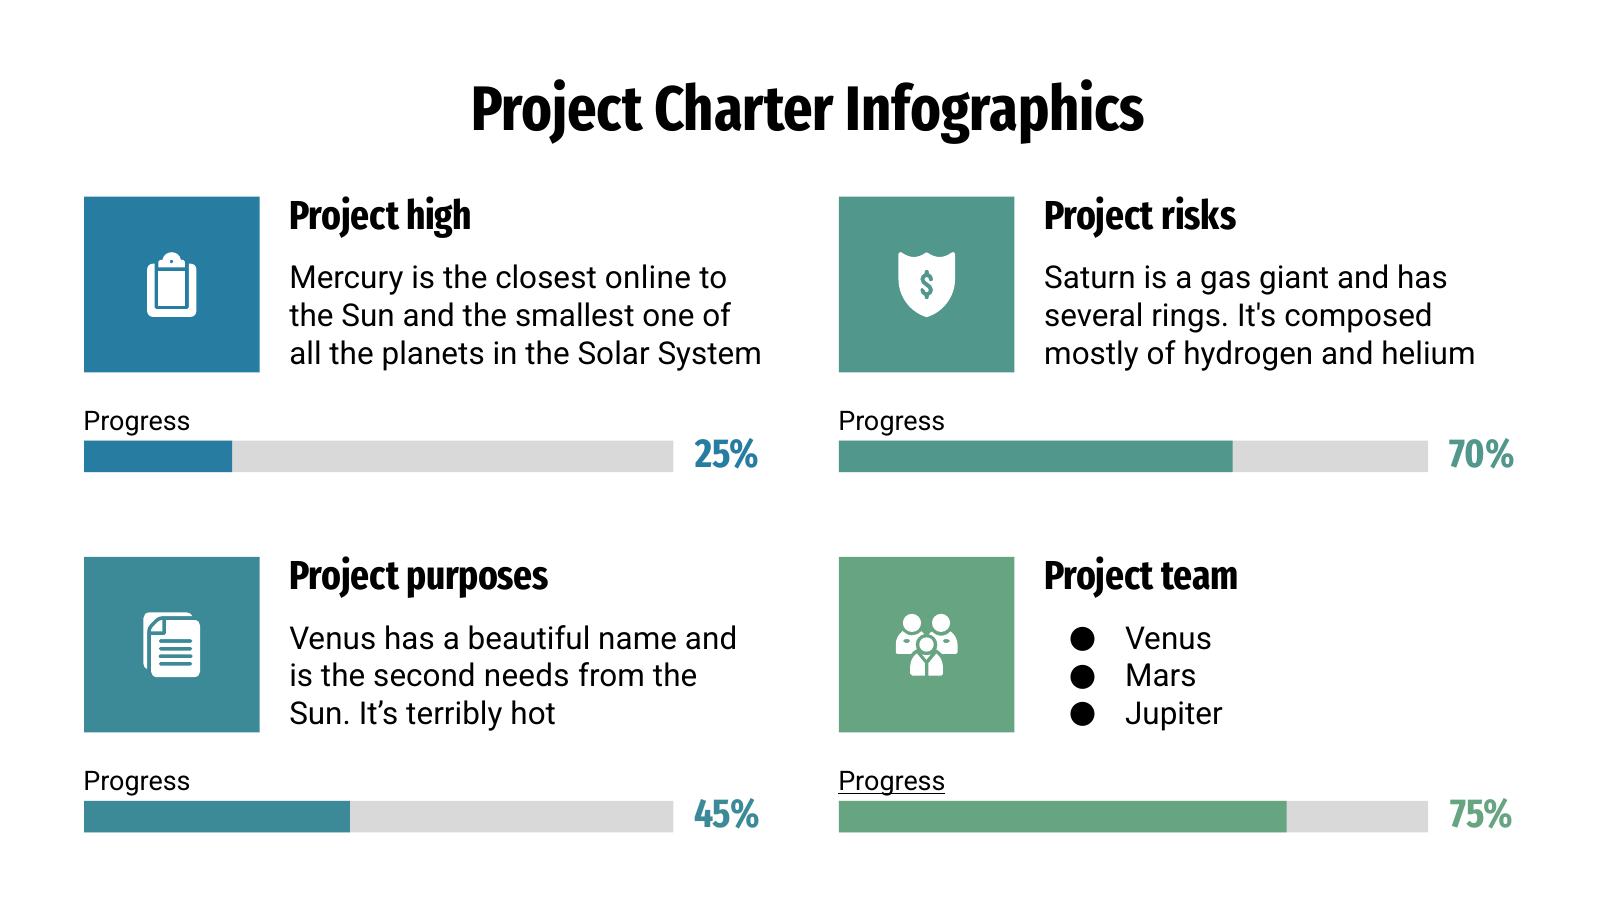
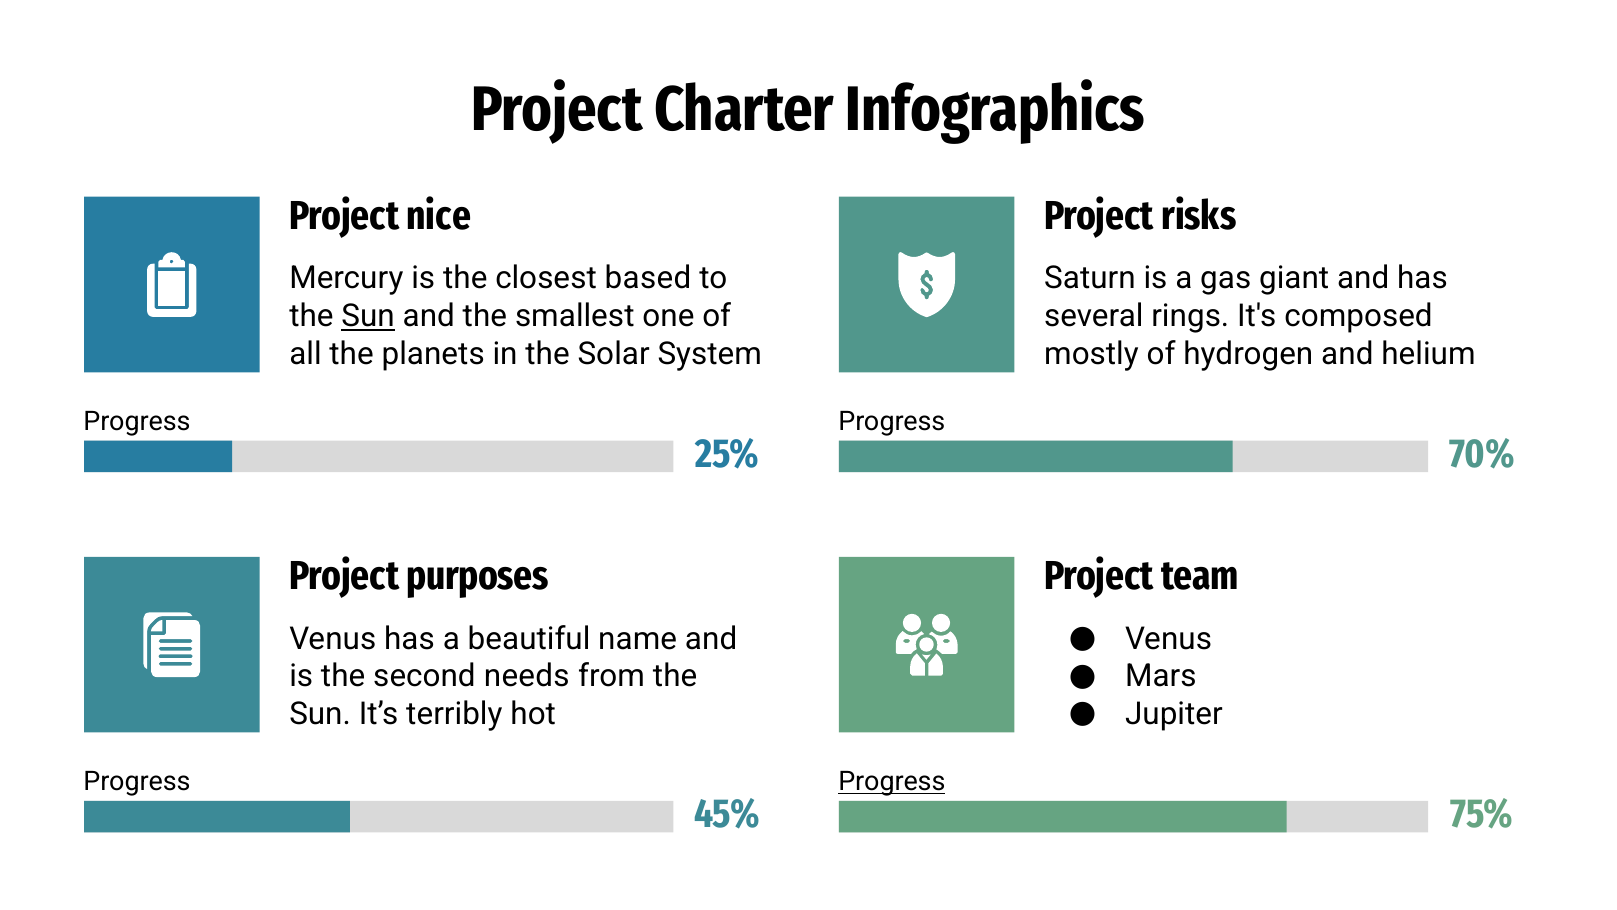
high: high -> nice
online: online -> based
Sun at (368, 316) underline: none -> present
